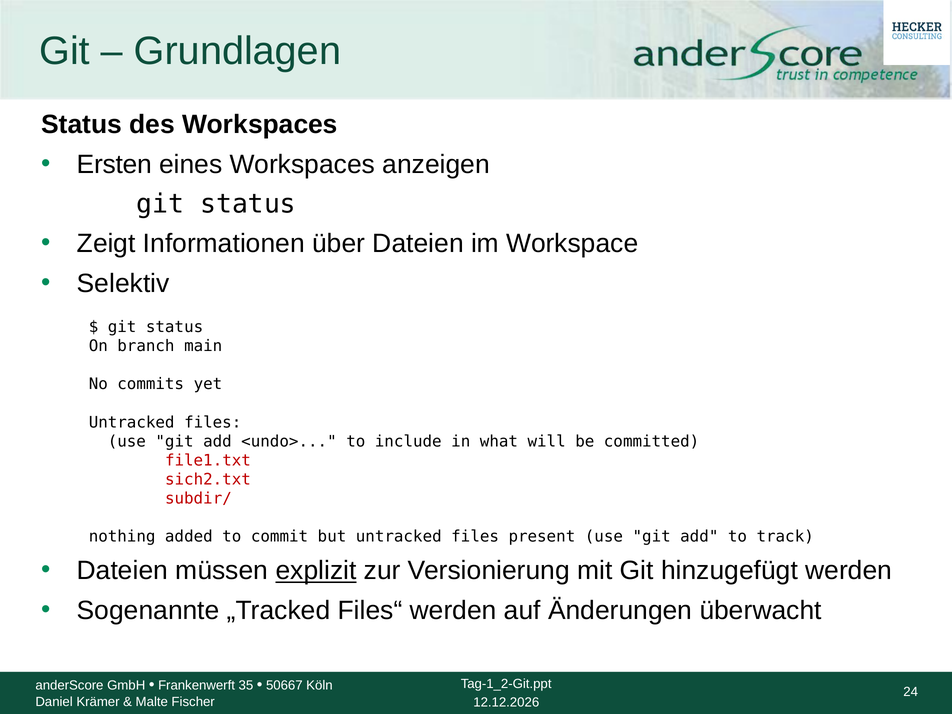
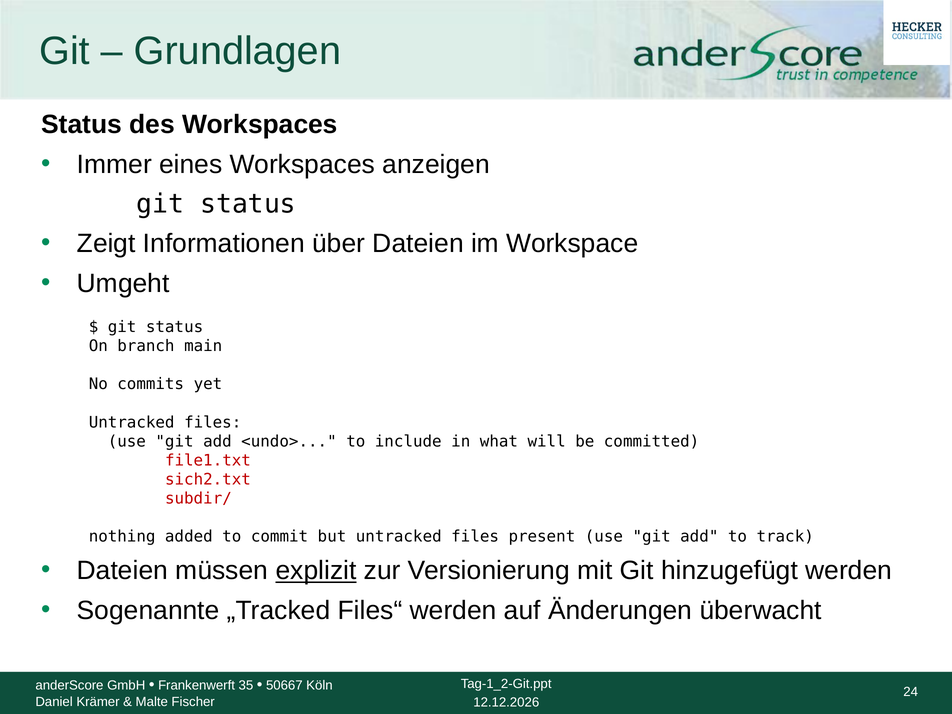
Ersten: Ersten -> Immer
Selektiv: Selektiv -> Umgeht
